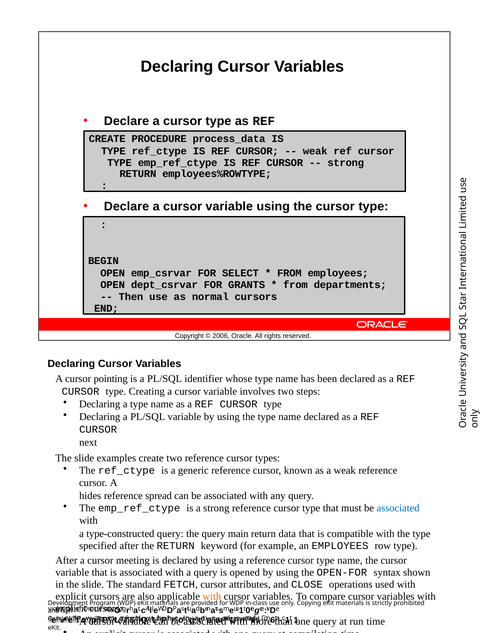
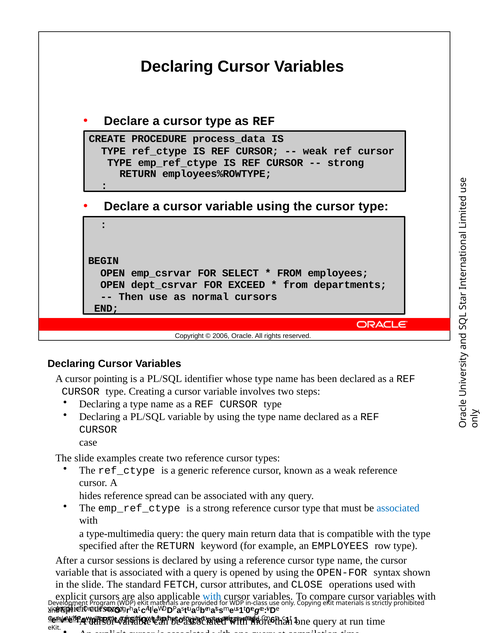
GRANTS: GRANTS -> EXCEED
next: next -> case
type-constructed: type-constructed -> type-multimedia
meeting: meeting -> sessions
with at (212, 596) colour: orange -> blue
